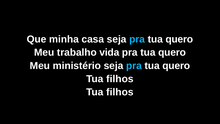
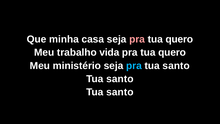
pra at (137, 39) colour: light blue -> pink
quero at (176, 66): quero -> santo
filhos at (120, 79): filhos -> santo
filhos at (120, 92): filhos -> santo
